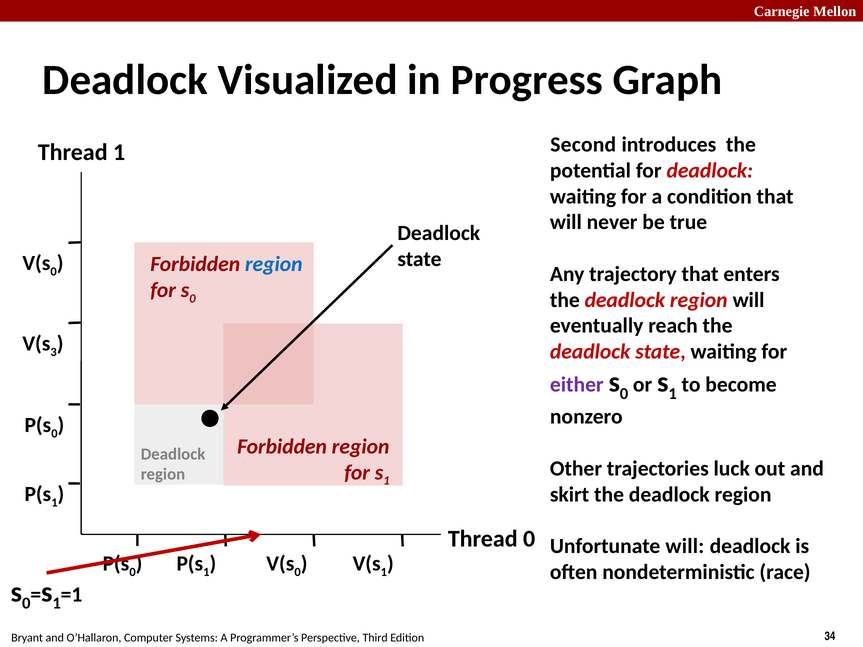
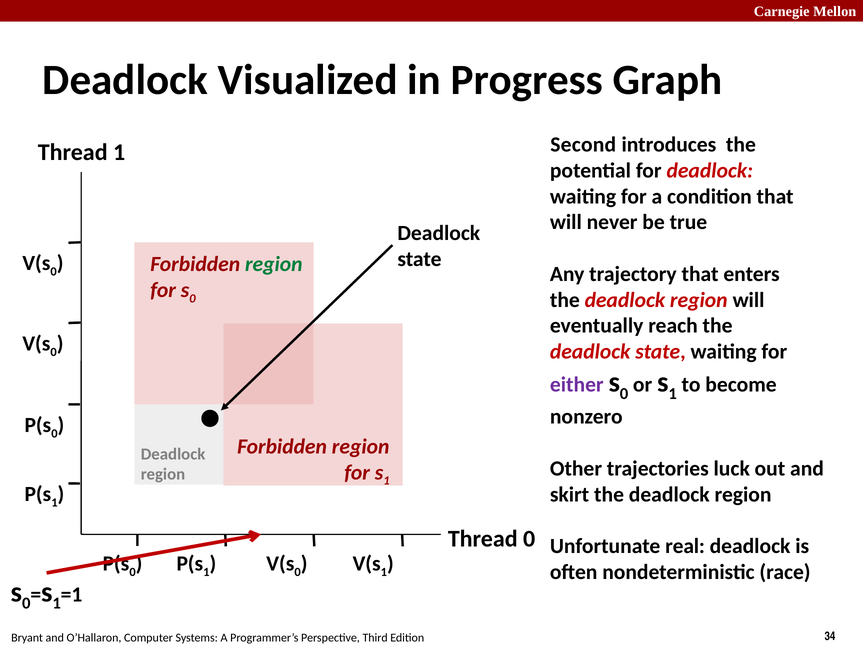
region at (274, 264) colour: blue -> green
3 at (54, 352): 3 -> 0
Unfortunate will: will -> real
